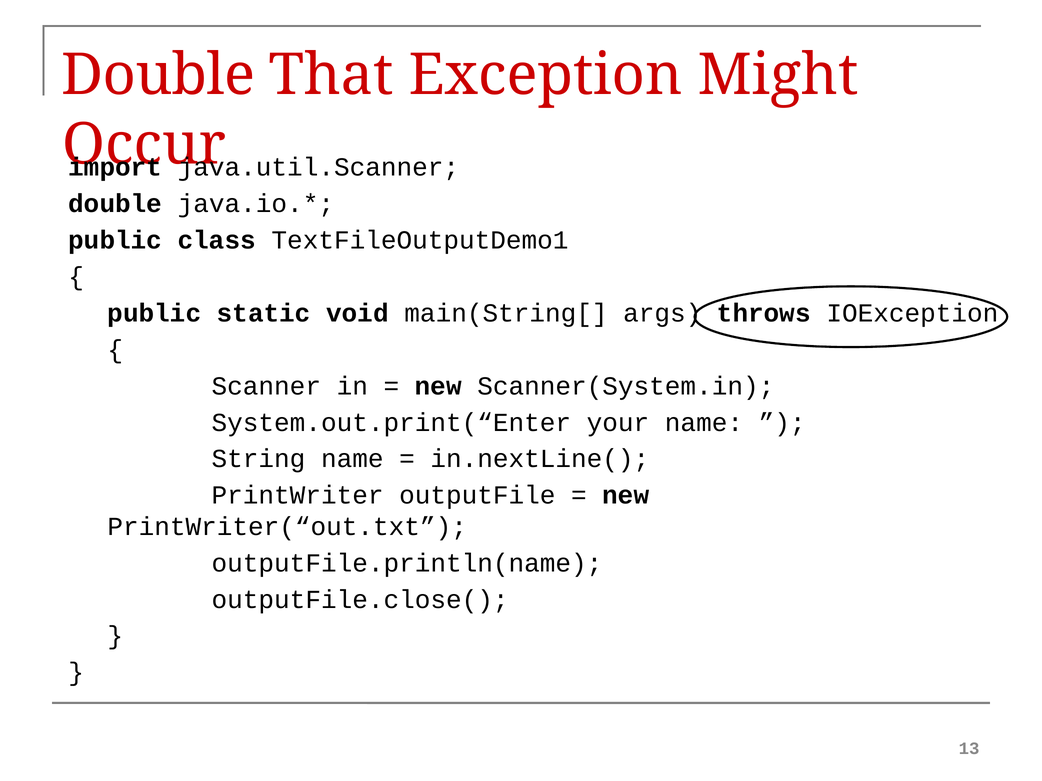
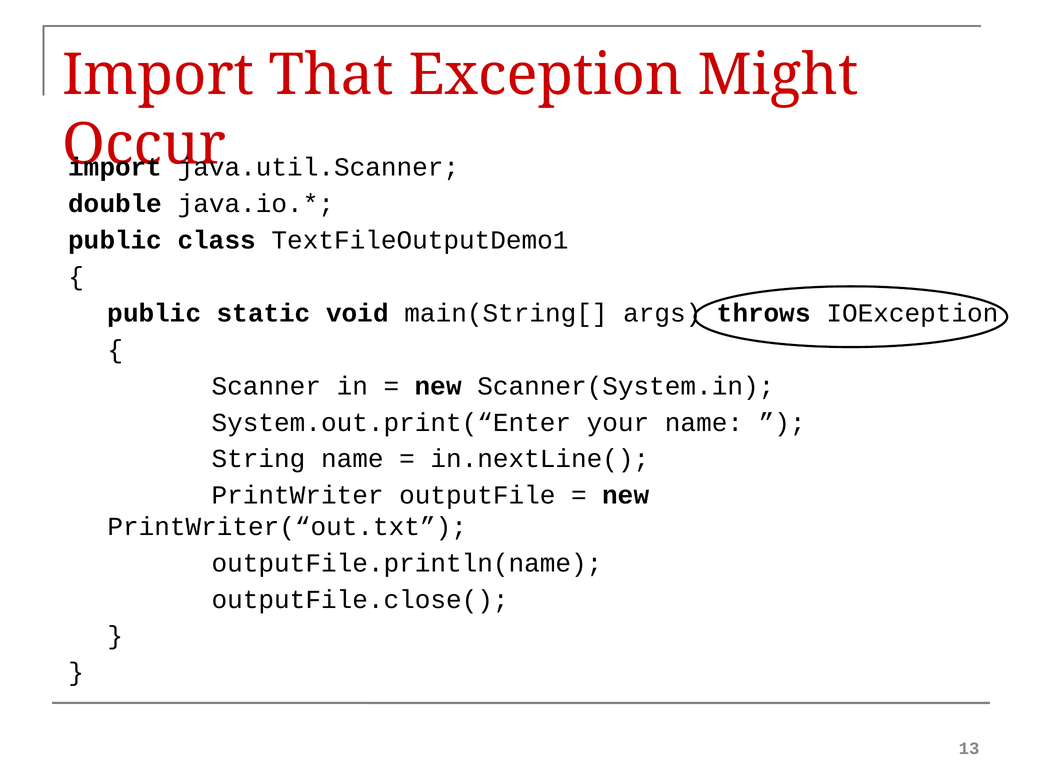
Double at (158, 75): Double -> Import
